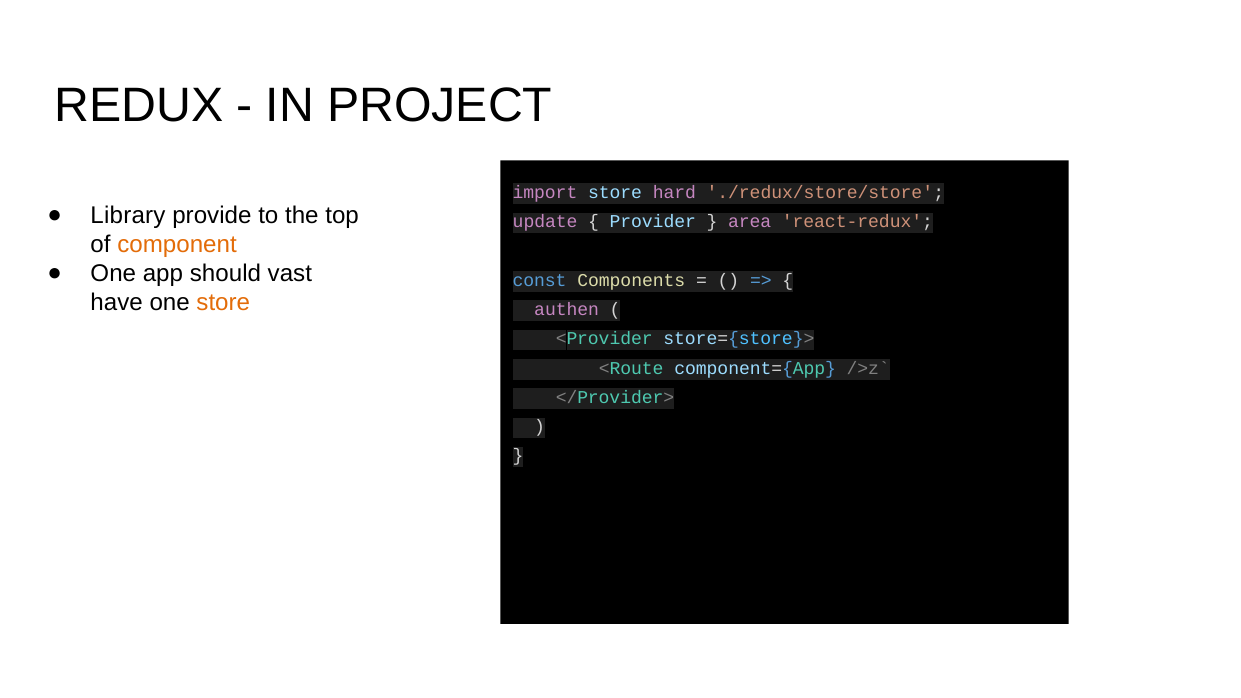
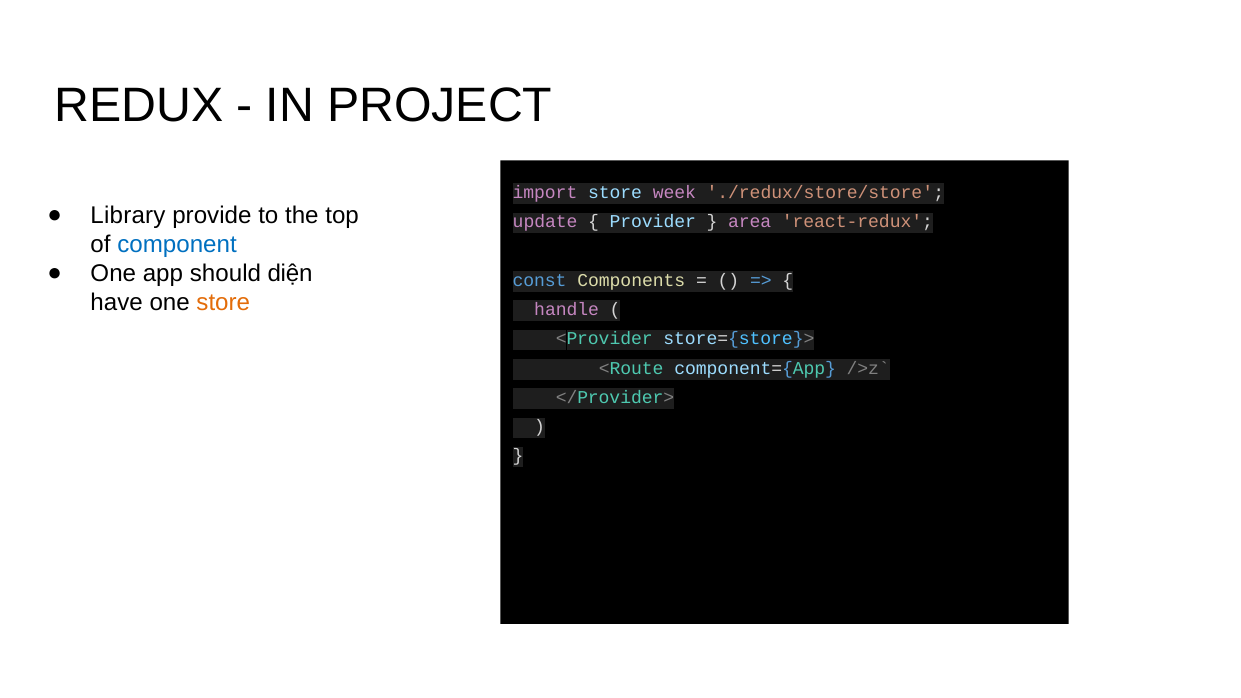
hard: hard -> week
component colour: orange -> blue
vast: vast -> diện
authen: authen -> handle
